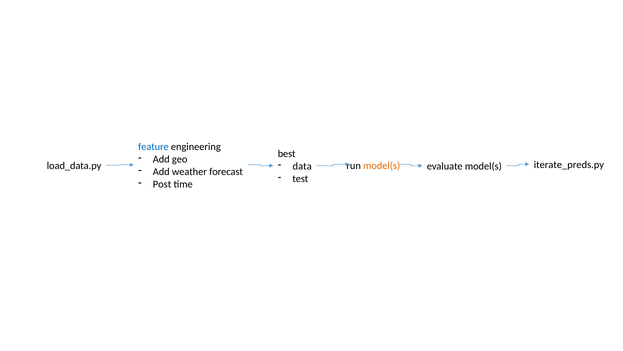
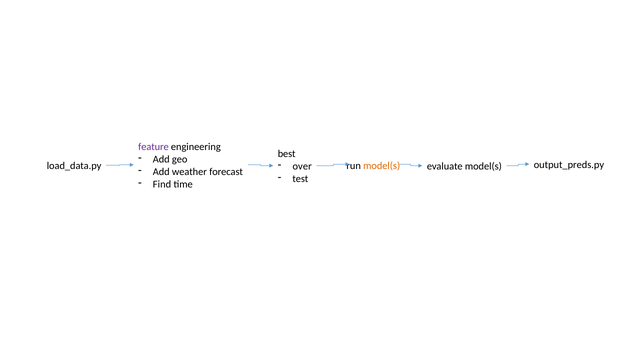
feature colour: blue -> purple
data: data -> over
iterate_preds.py: iterate_preds.py -> output_preds.py
Post: Post -> Find
